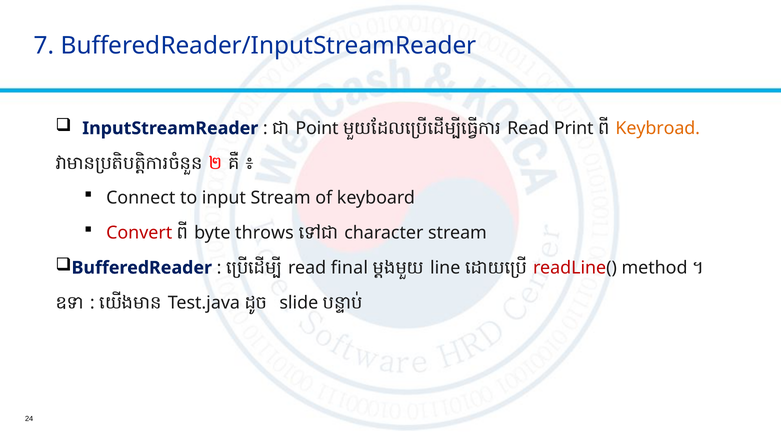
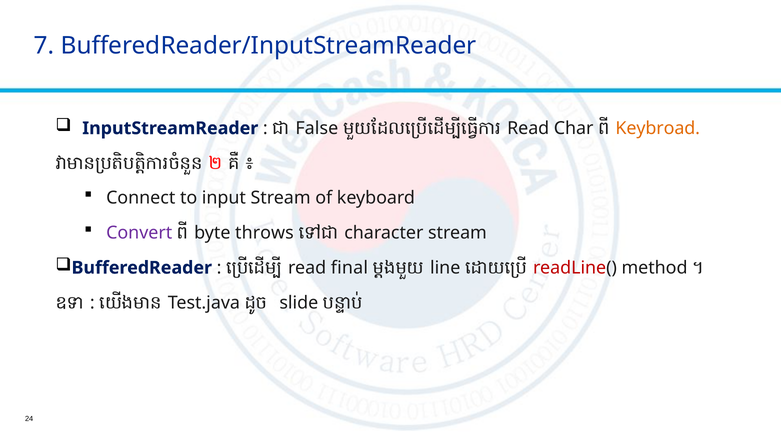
Point: Point -> False
Print: Print -> Char
Convert colour: red -> purple
